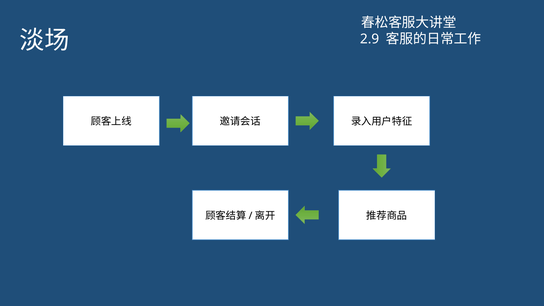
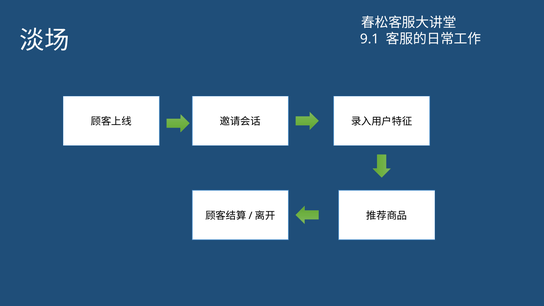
2.9: 2.9 -> 9.1
